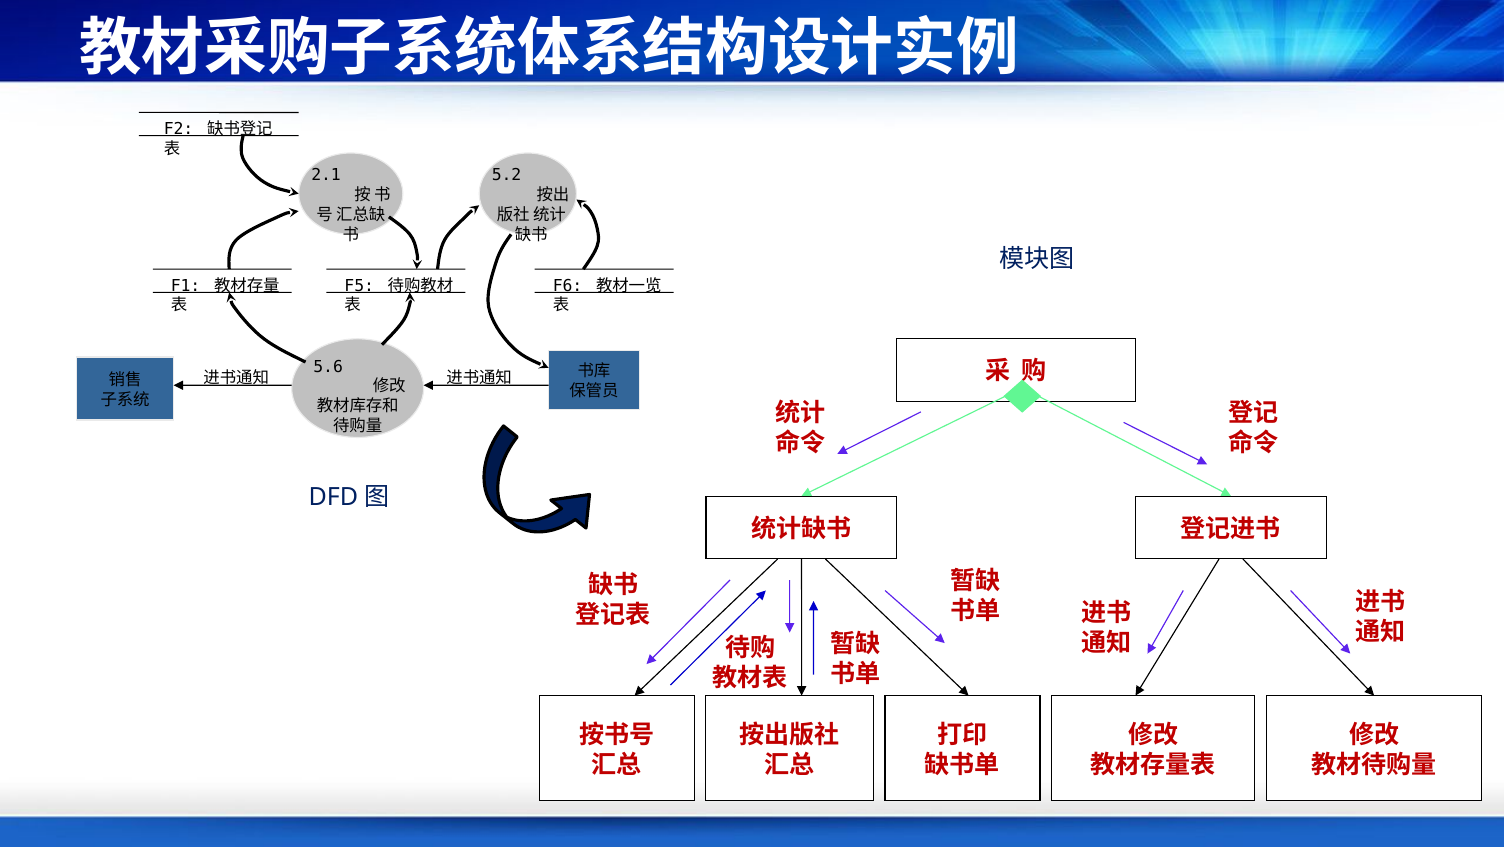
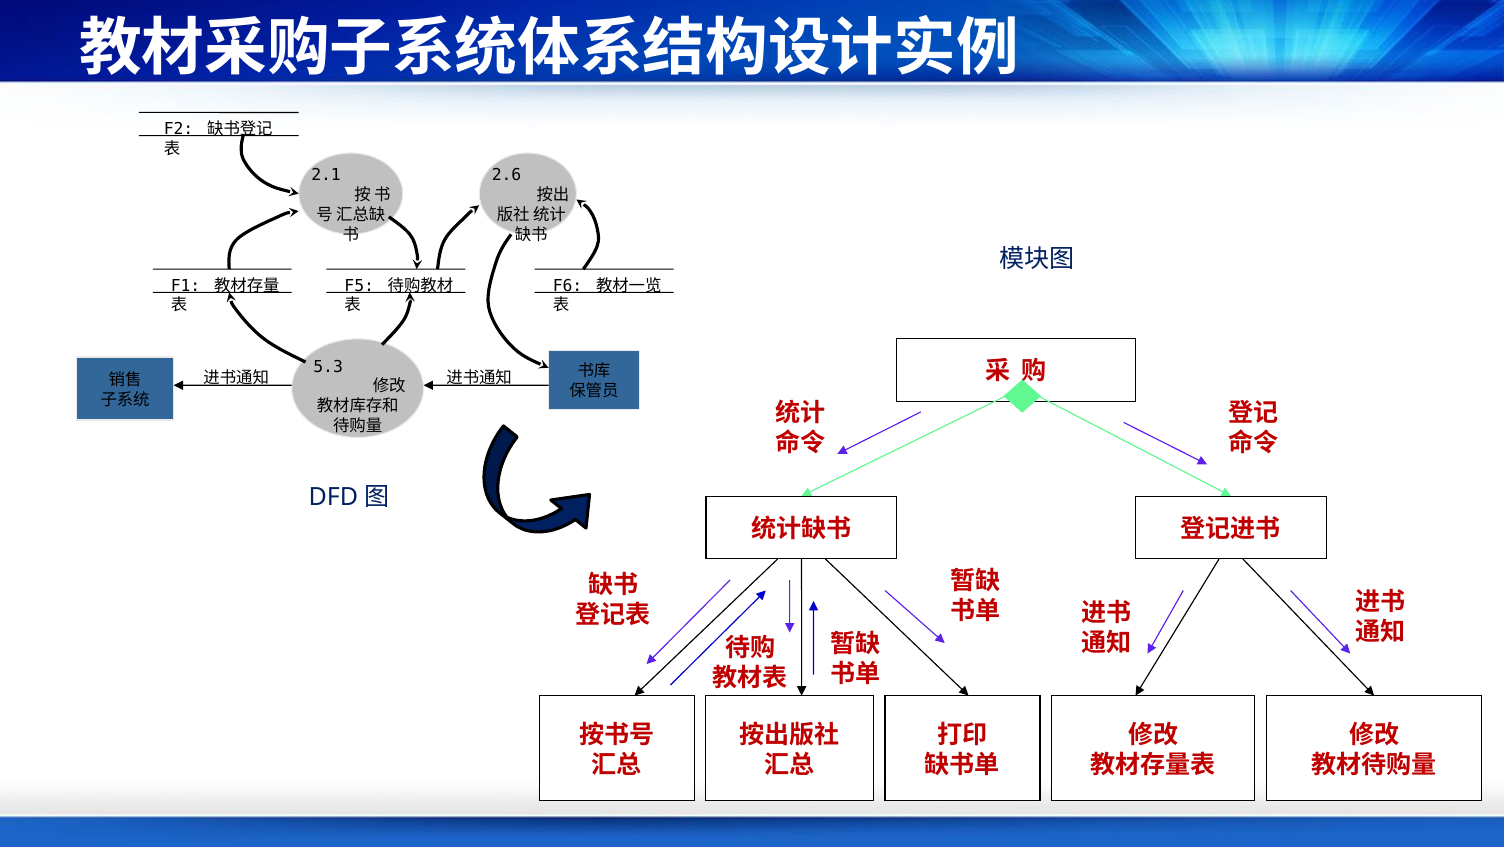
5.2: 5.2 -> 2.6
5.6: 5.6 -> 5.3
